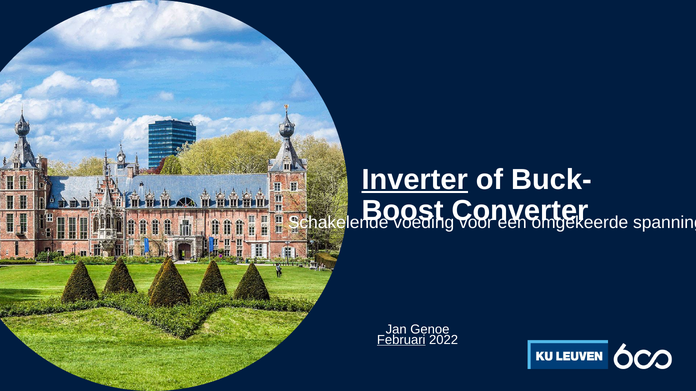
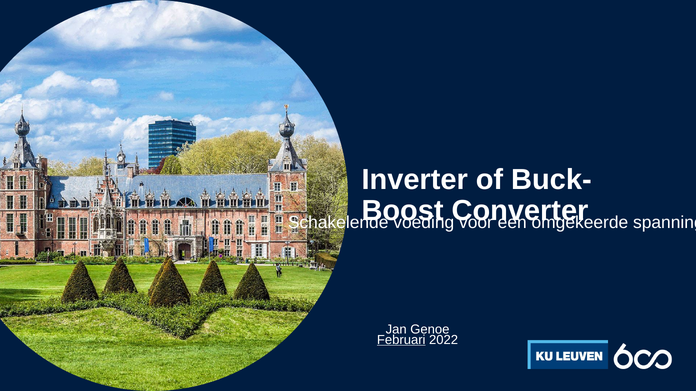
Inverter underline: present -> none
